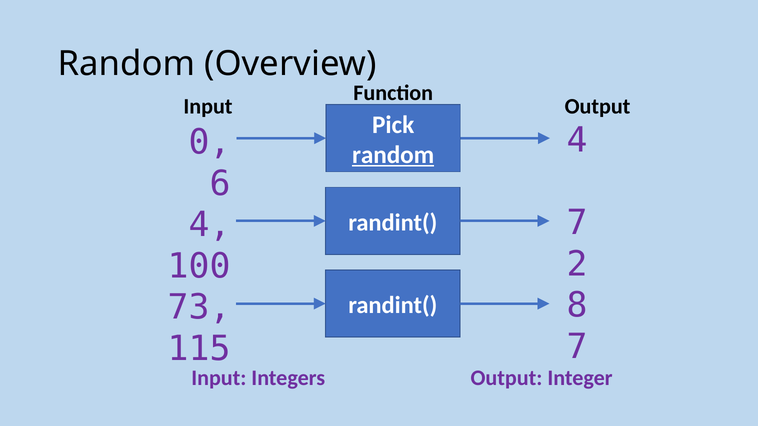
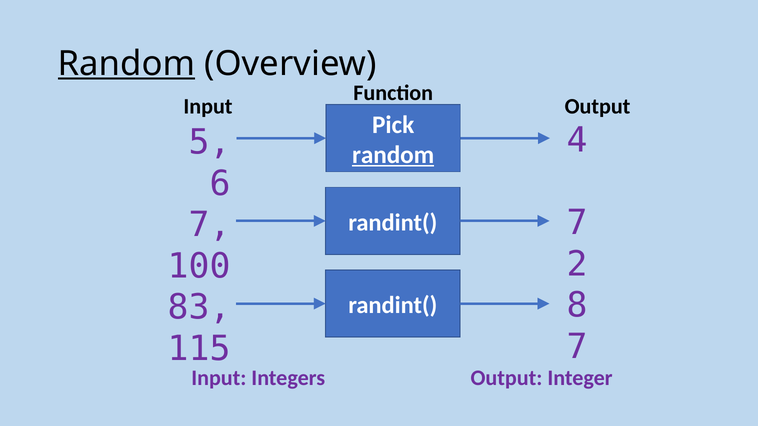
Random at (126, 64) underline: none -> present
0: 0 -> 5
4 at (210, 225): 4 -> 7
73: 73 -> 83
